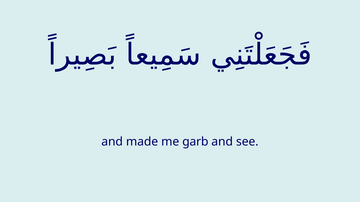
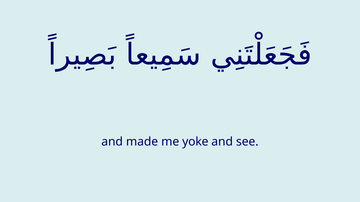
garb: garb -> yoke
